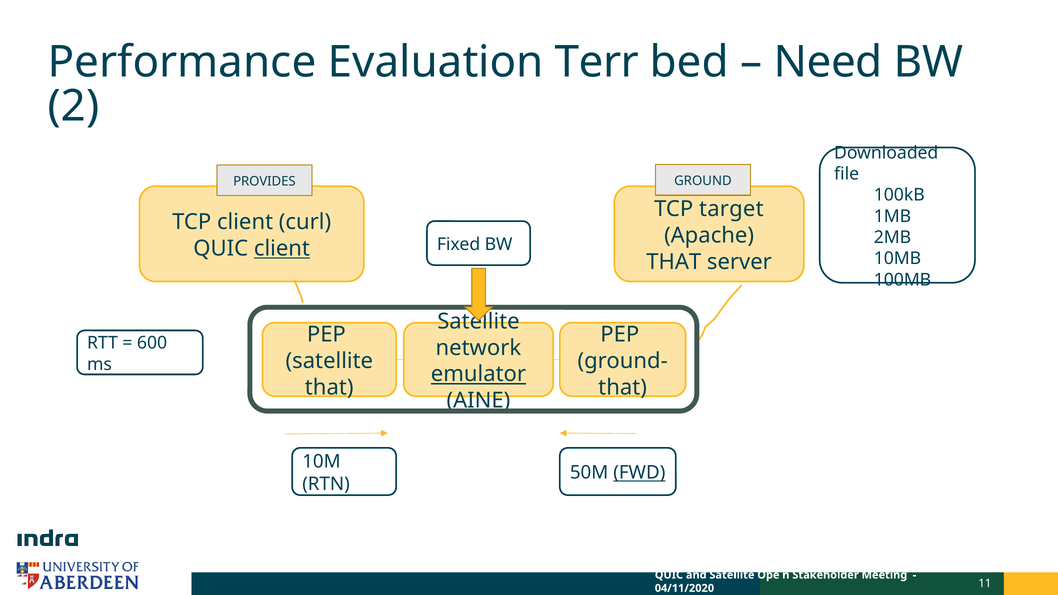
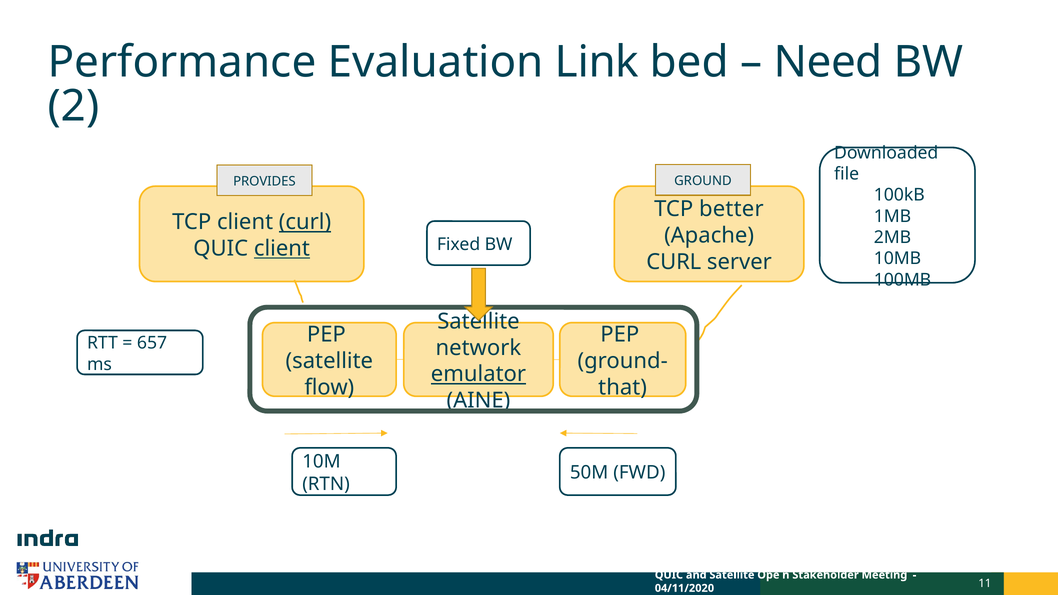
Terr: Terr -> Link
target: target -> better
curl at (305, 222) underline: none -> present
THAT at (674, 262): THAT -> CURL
600: 600 -> 657
that at (329, 387): that -> flow
FWD underline: present -> none
